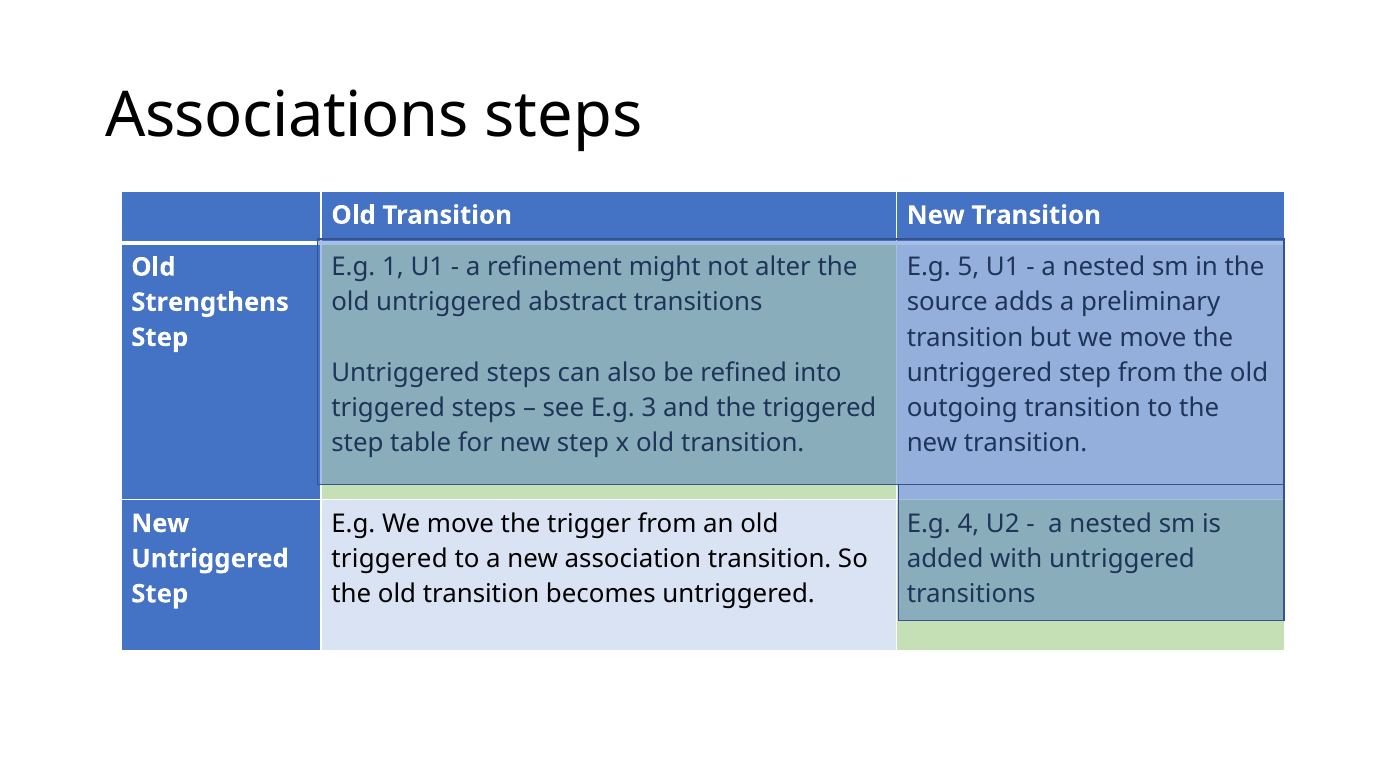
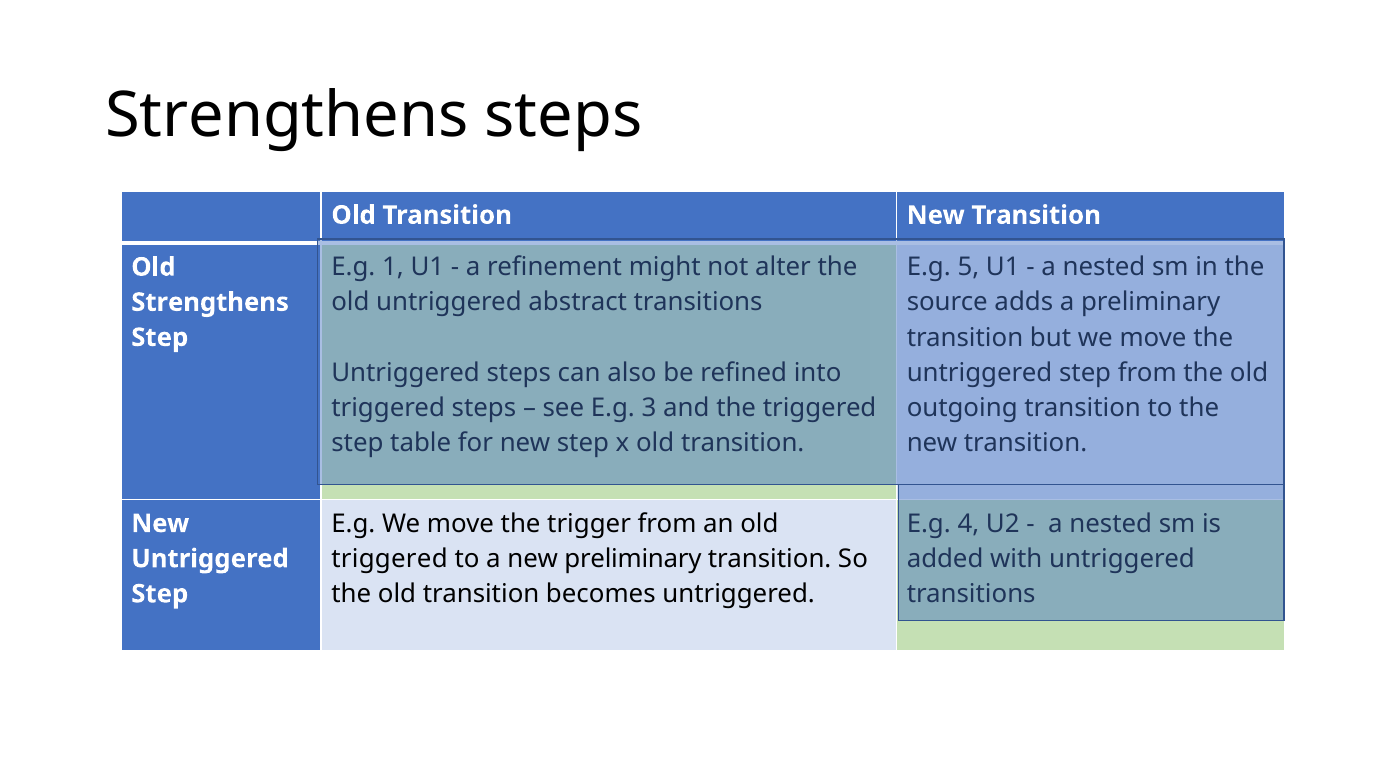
Associations at (287, 116): Associations -> Strengthens
new association: association -> preliminary
